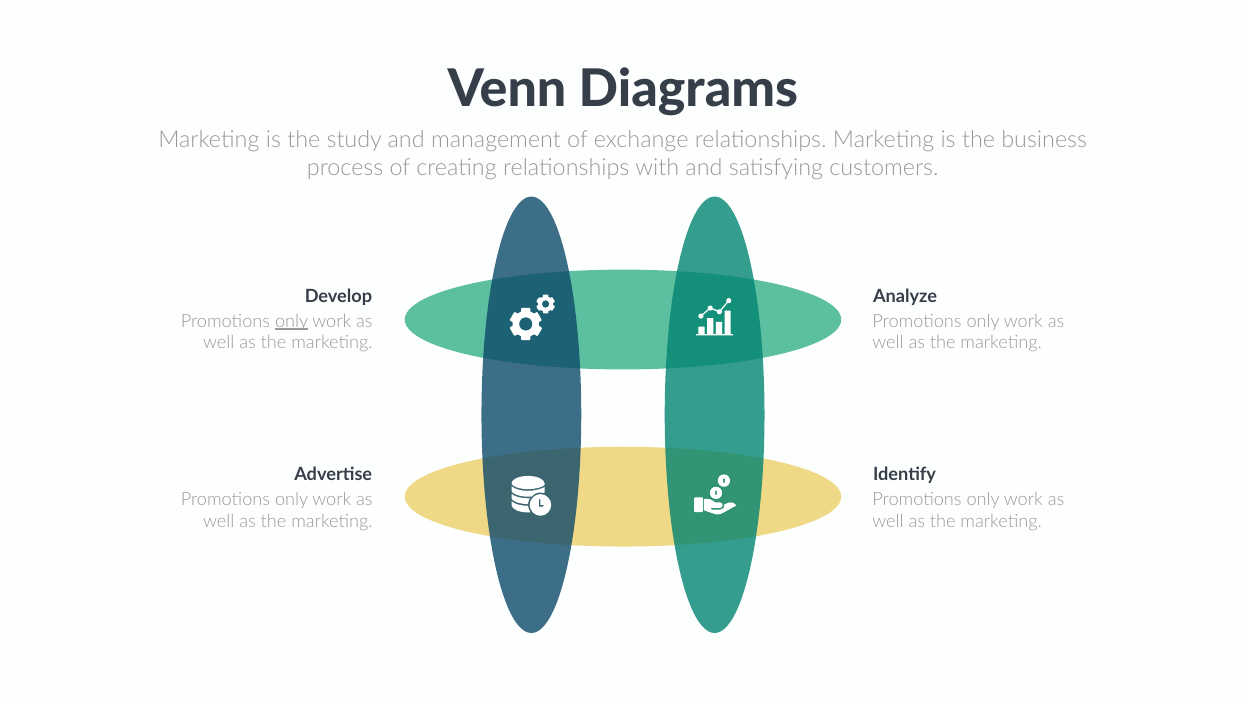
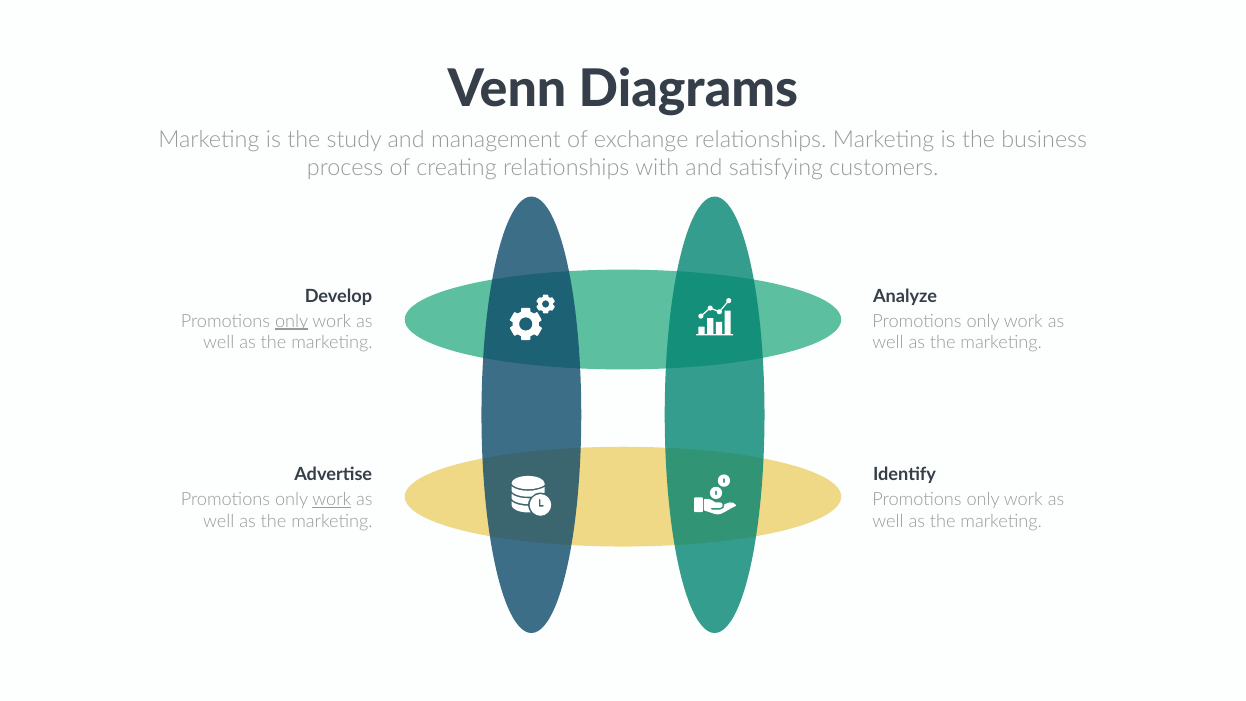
work at (332, 500) underline: none -> present
